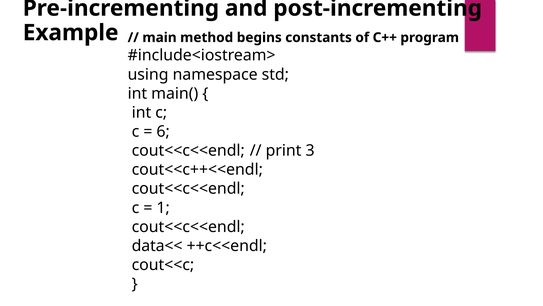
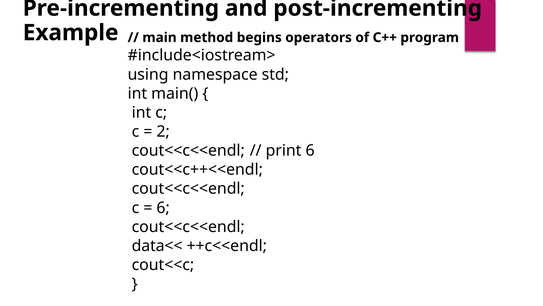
constants: constants -> operators
6: 6 -> 2
print 3: 3 -> 6
1 at (163, 207): 1 -> 6
